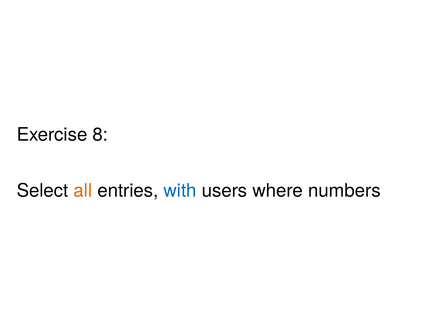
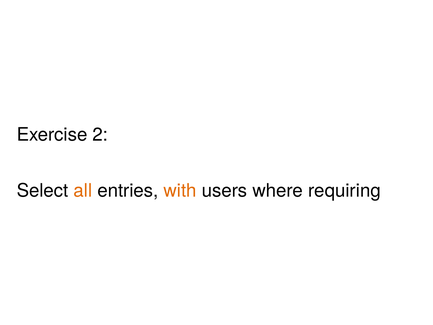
8: 8 -> 2
with colour: blue -> orange
numbers: numbers -> requiring
